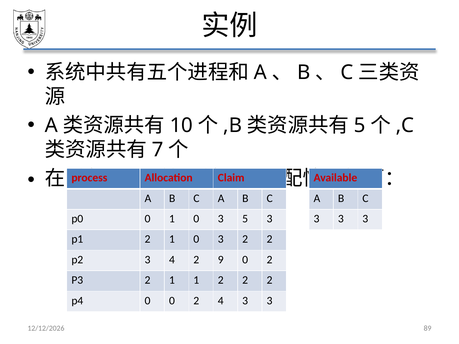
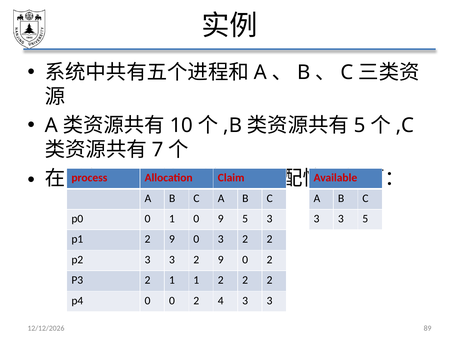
0 1 0 3: 3 -> 9
3 3 3: 3 -> 5
p1 2 1: 1 -> 9
p2 3 4: 4 -> 3
